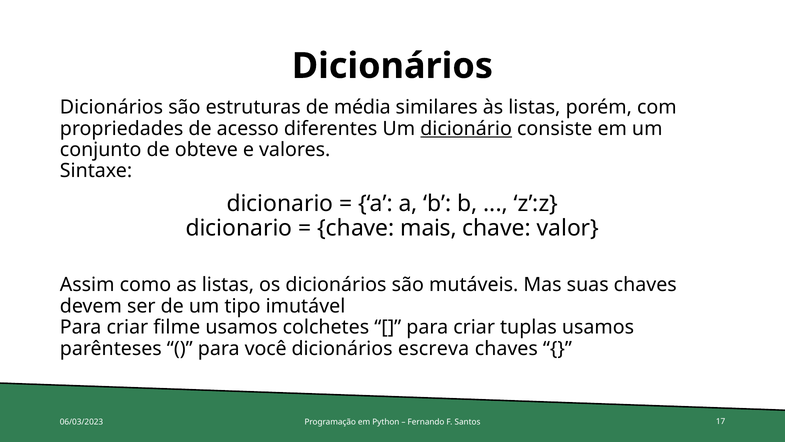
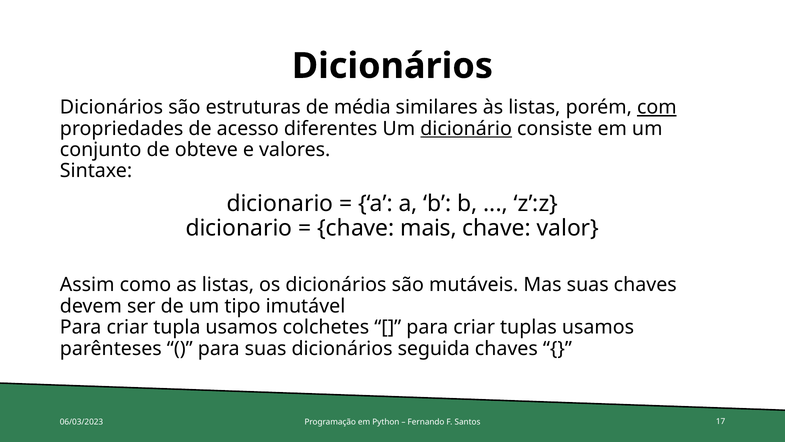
com underline: none -> present
filme: filme -> tupla
para você: você -> suas
escreva: escreva -> seguida
